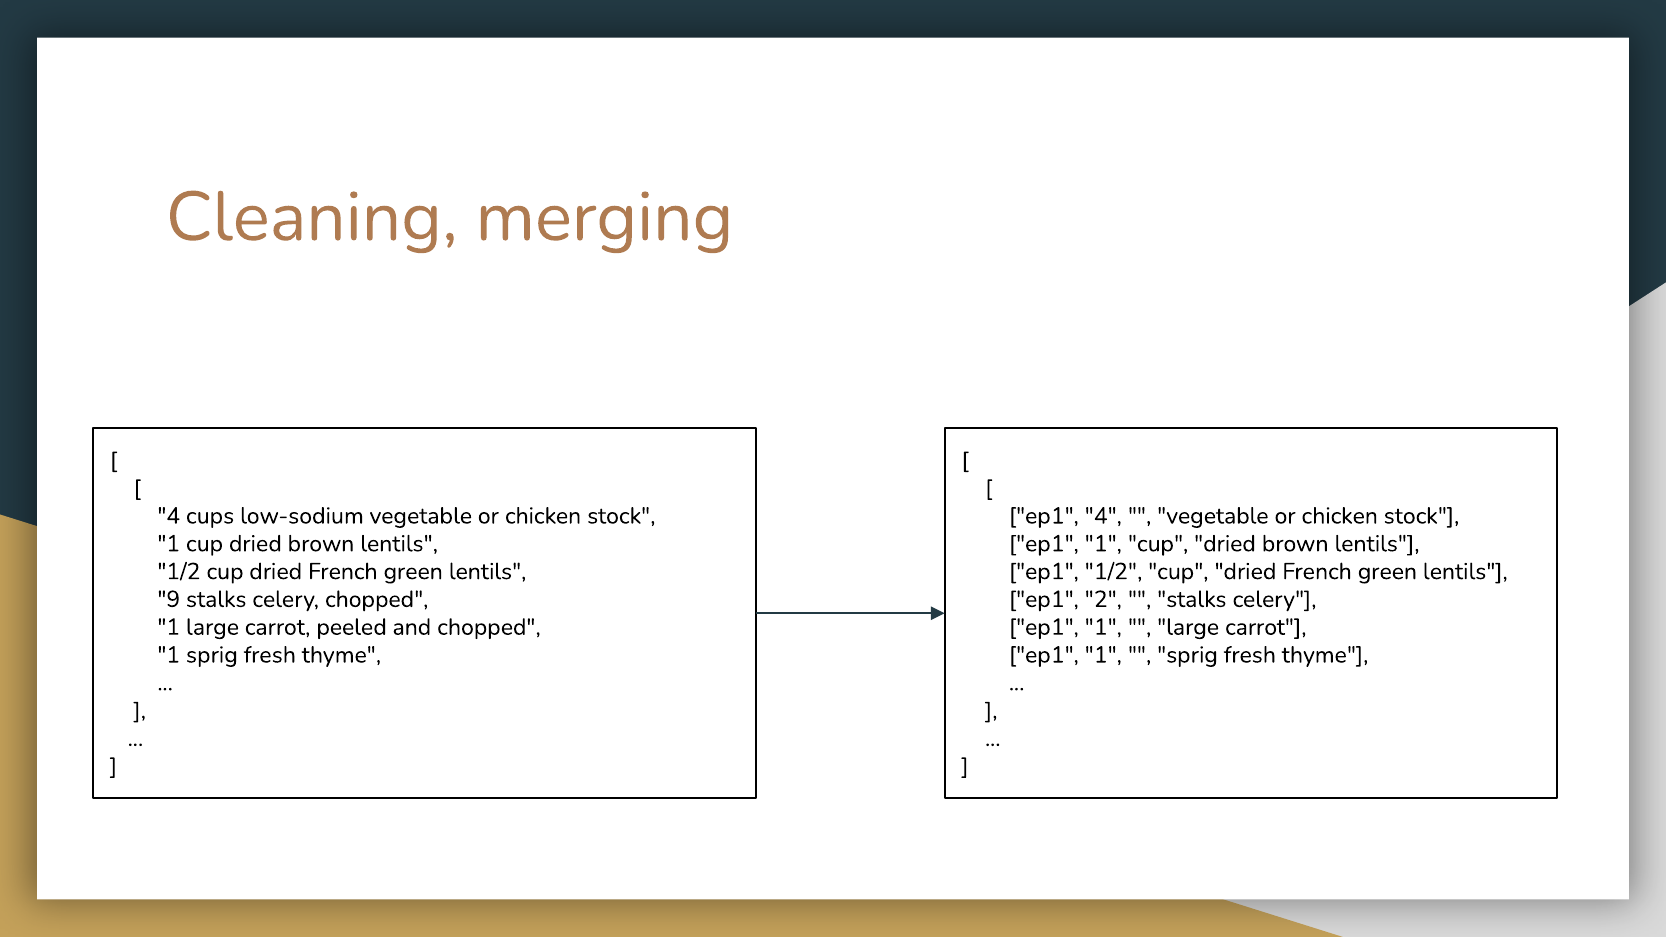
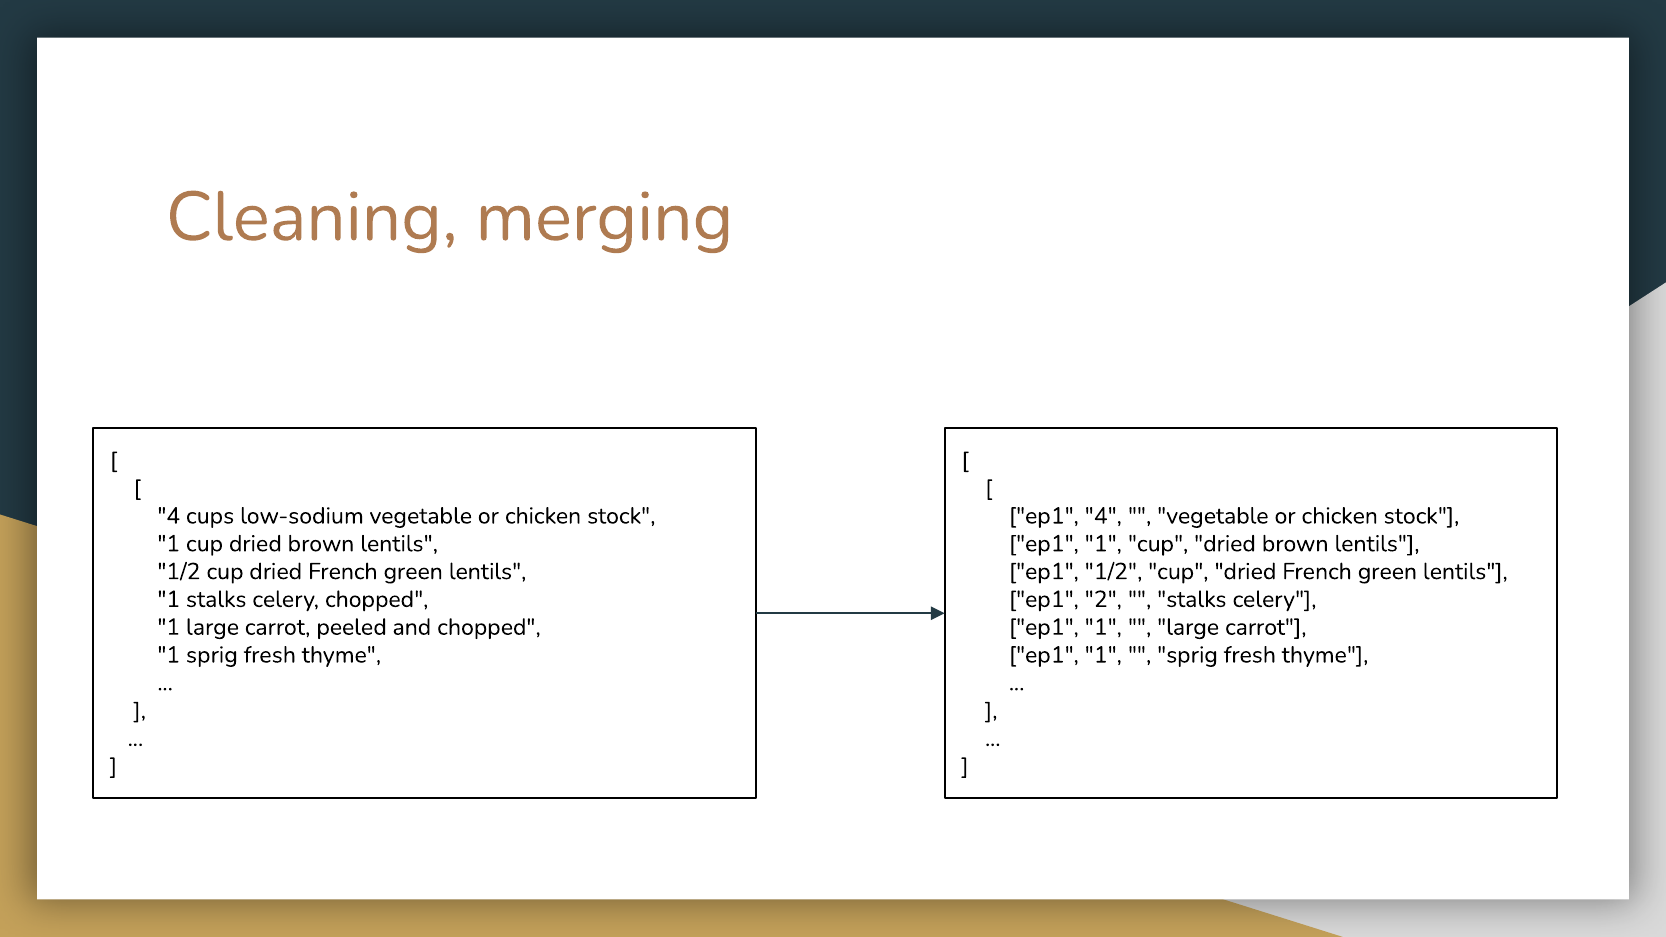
9 at (169, 599): 9 -> 1
